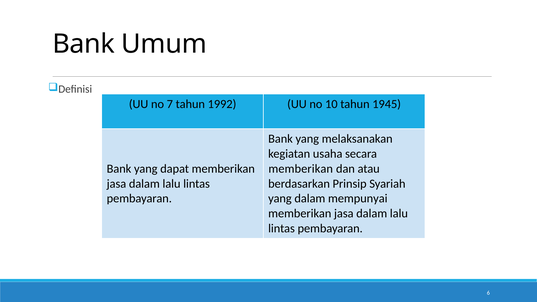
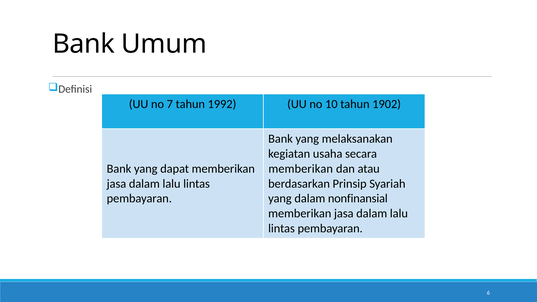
1945: 1945 -> 1902
mempunyai: mempunyai -> nonfinansial
